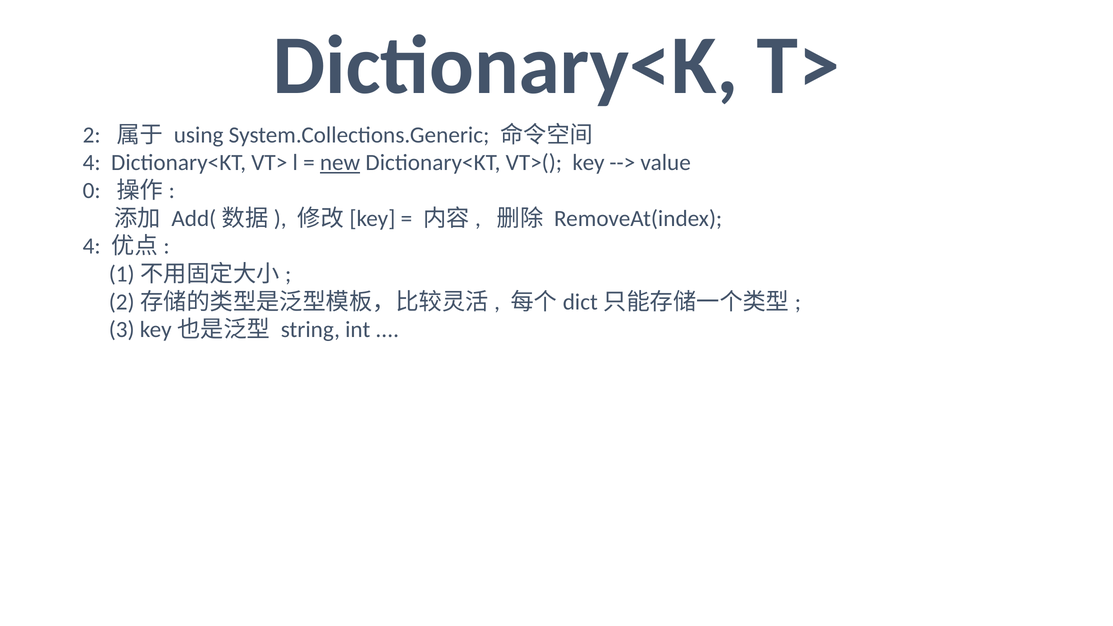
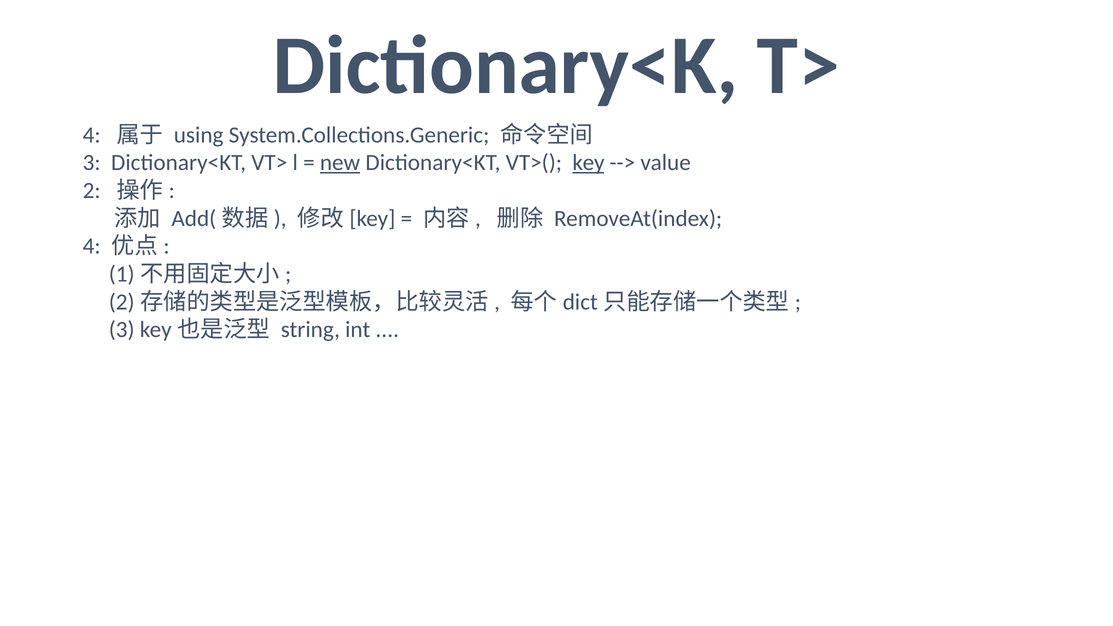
2 at (92, 135): 2 -> 4
4 at (92, 163): 4 -> 3
key underline: none -> present
0: 0 -> 2
